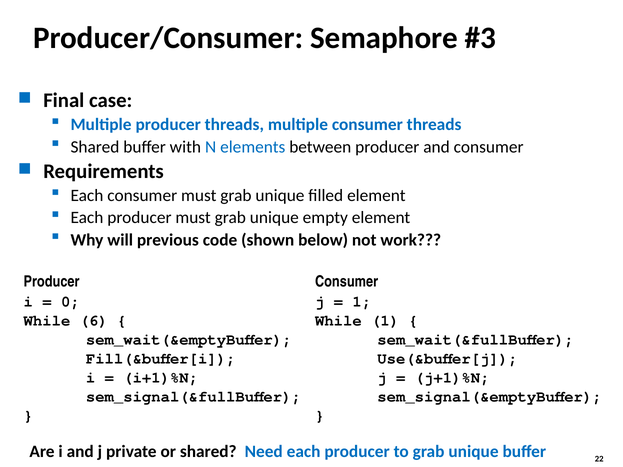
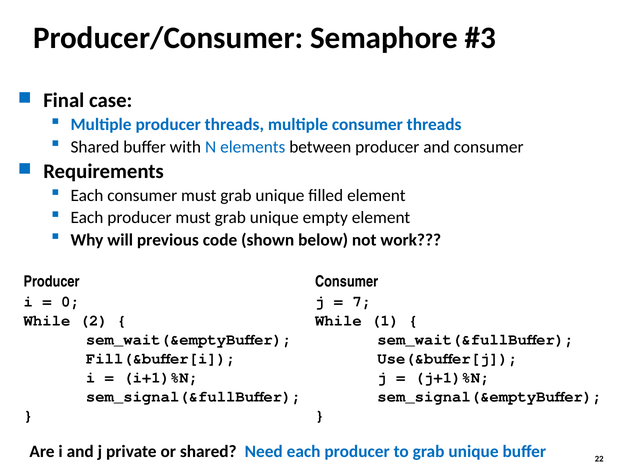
1 at (362, 302): 1 -> 7
6: 6 -> 2
